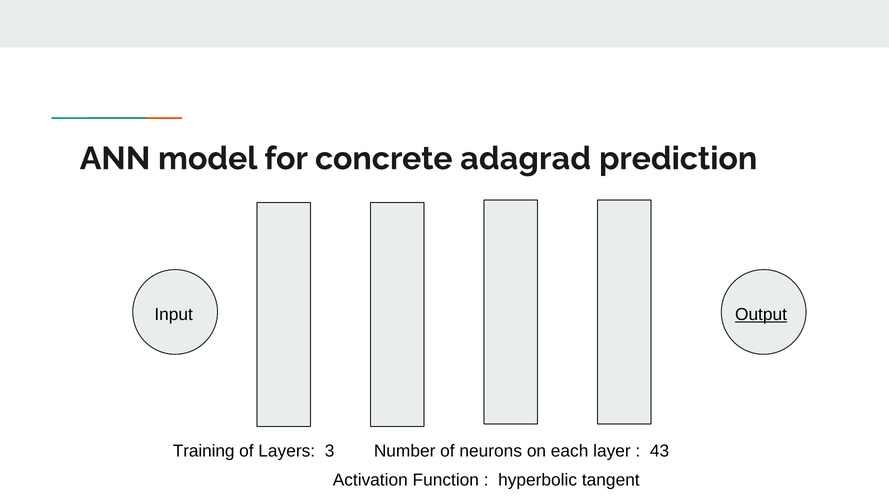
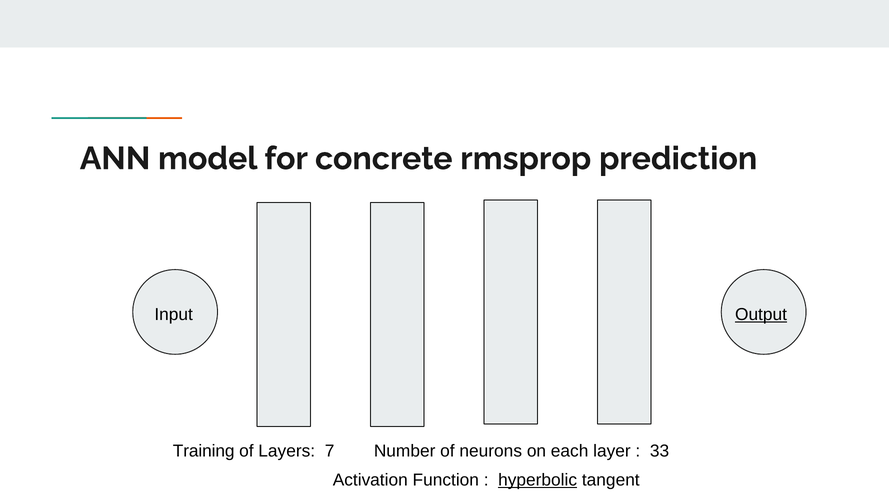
adagrad: adagrad -> rmsprop
3: 3 -> 7
43: 43 -> 33
hyperbolic underline: none -> present
